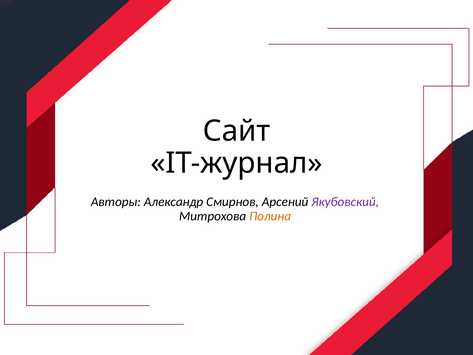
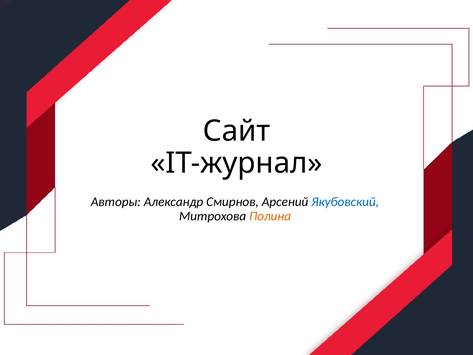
Якубовский colour: purple -> blue
